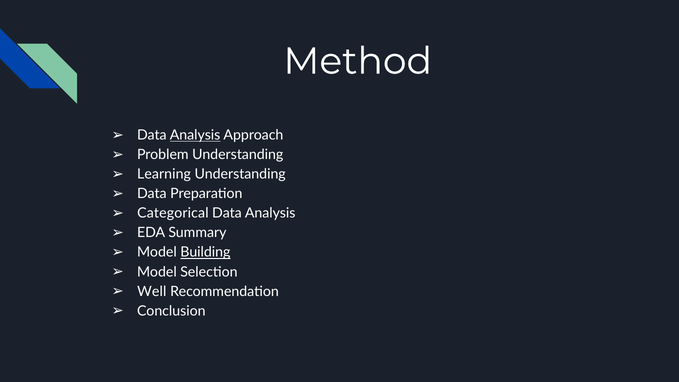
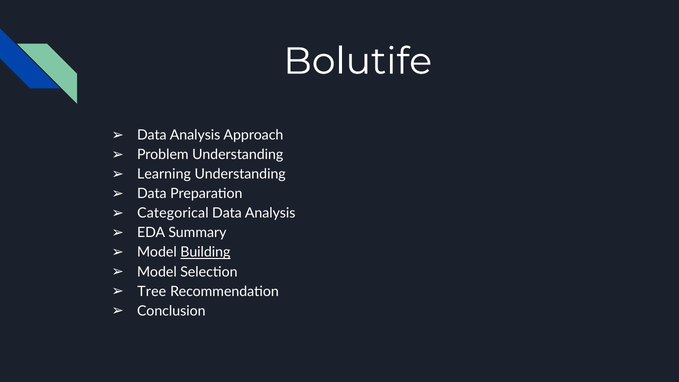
Method: Method -> Bolutife
Analysis at (195, 135) underline: present -> none
Well: Well -> Tree
